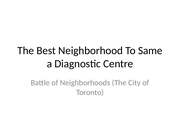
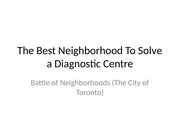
Same: Same -> Solve
